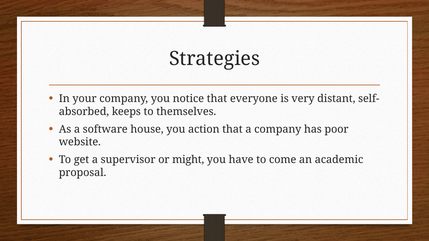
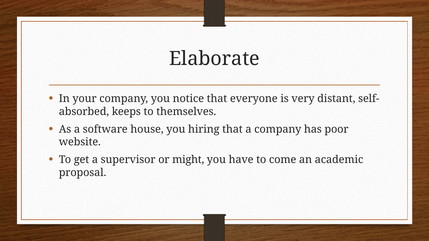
Strategies: Strategies -> Elaborate
action: action -> hiring
